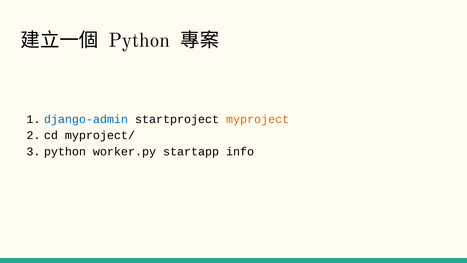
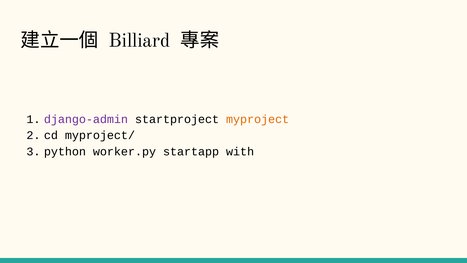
Python at (139, 40): Python -> Billiard
django-admin colour: blue -> purple
info: info -> with
